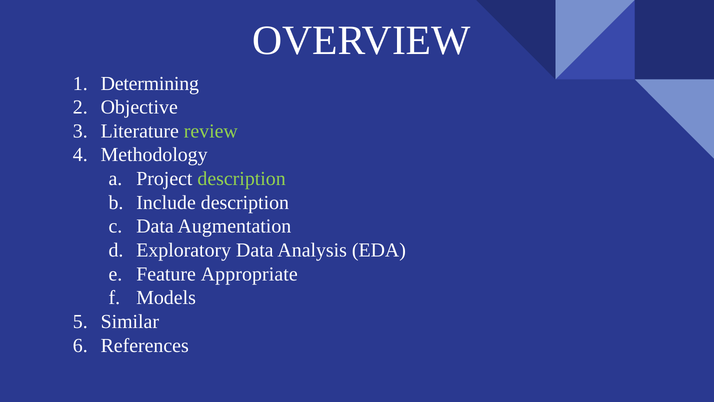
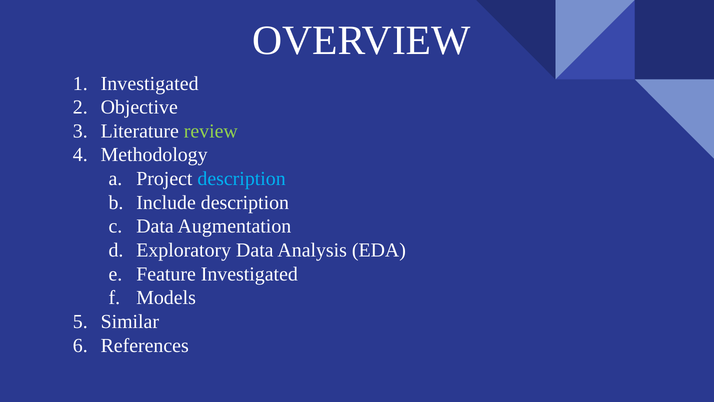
Determining at (150, 83): Determining -> Investigated
description at (242, 179) colour: light green -> light blue
Feature Appropriate: Appropriate -> Investigated
